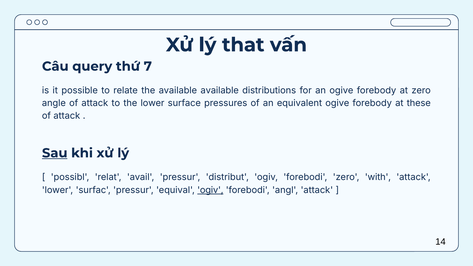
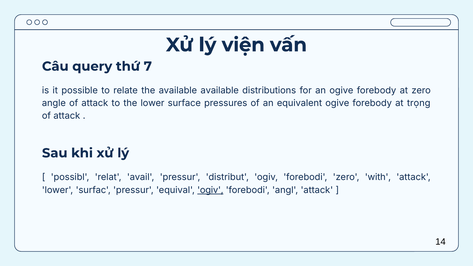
that: that -> viện
these: these -> trọng
Sau underline: present -> none
